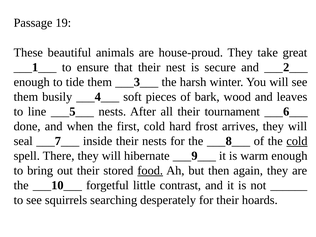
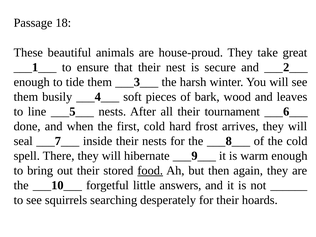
19: 19 -> 18
cold at (297, 141) underline: present -> none
contrast: contrast -> answers
